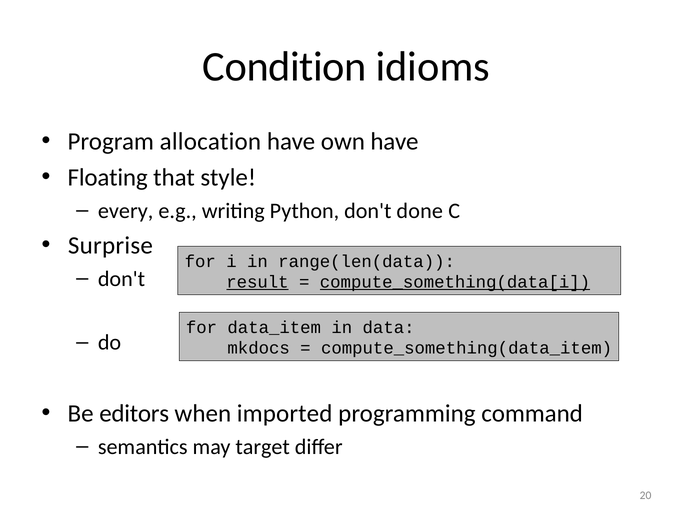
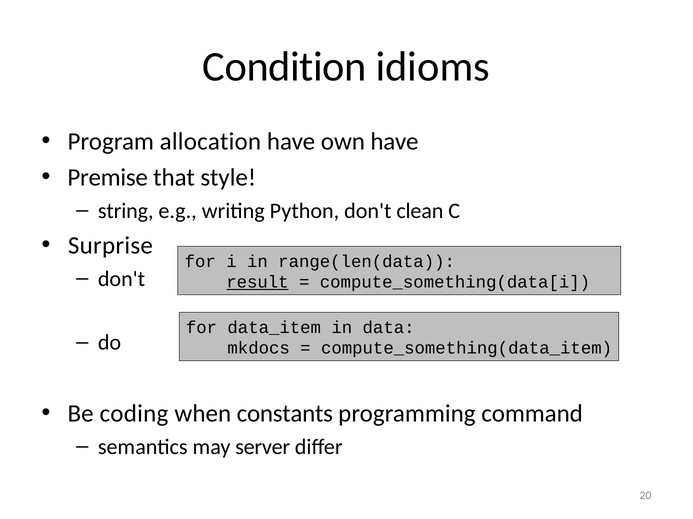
Floating: Floating -> Premise
every: every -> string
done: done -> clean
compute_something(data[i underline: present -> none
editors: editors -> coding
imported: imported -> constants
target: target -> server
